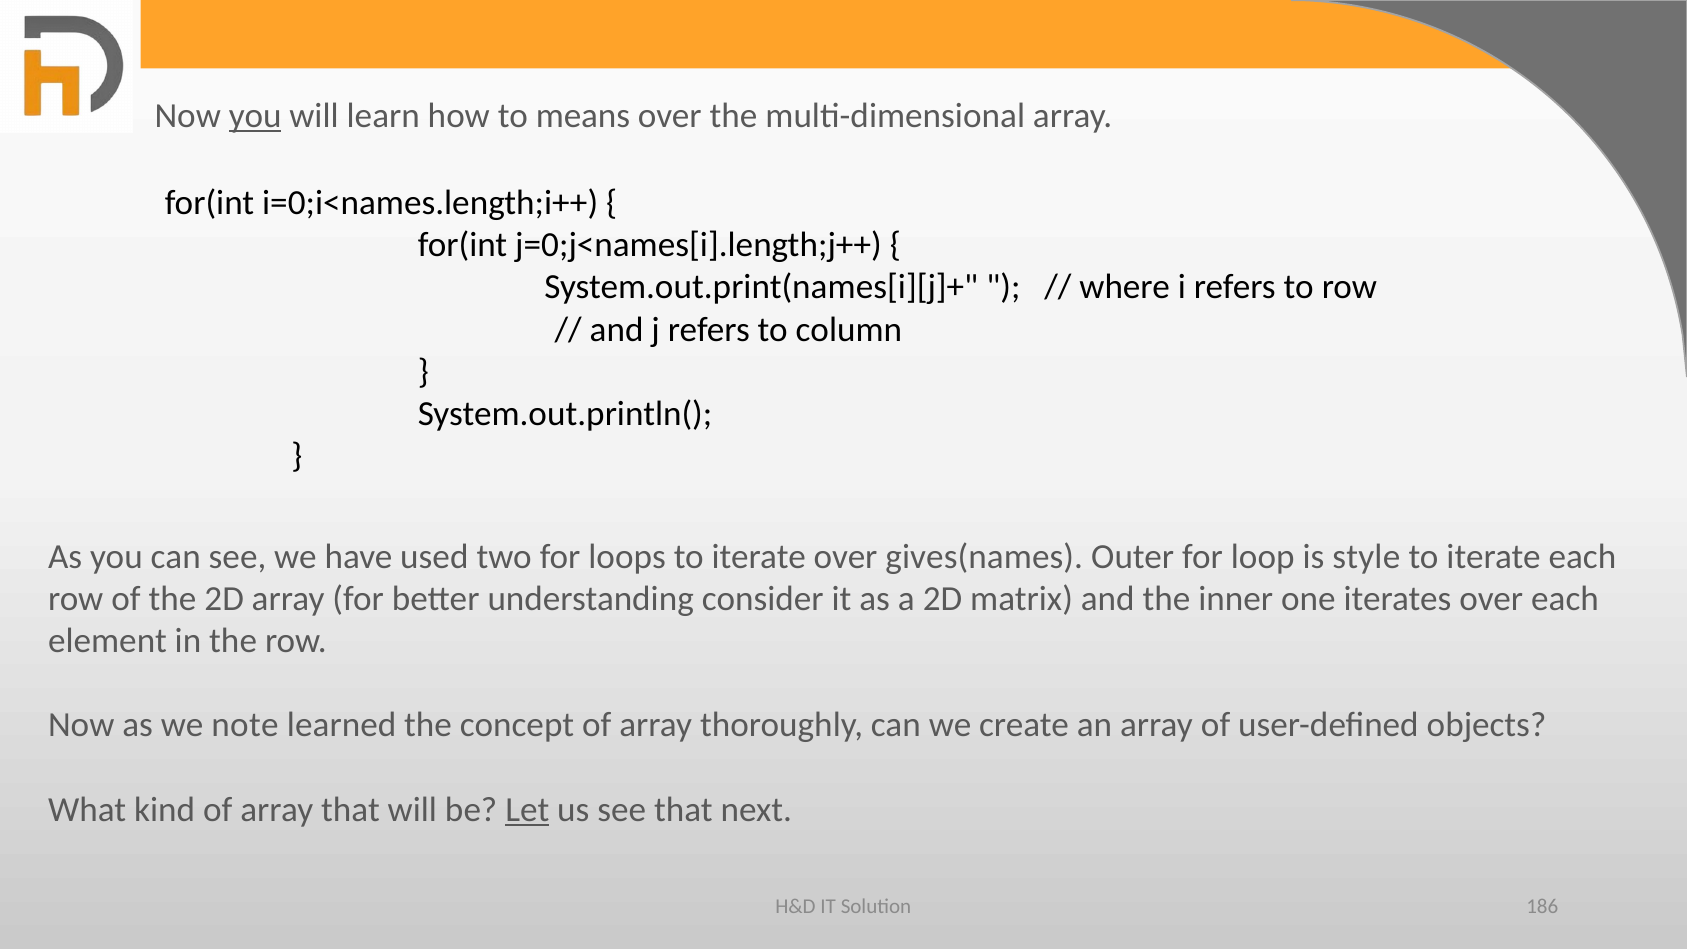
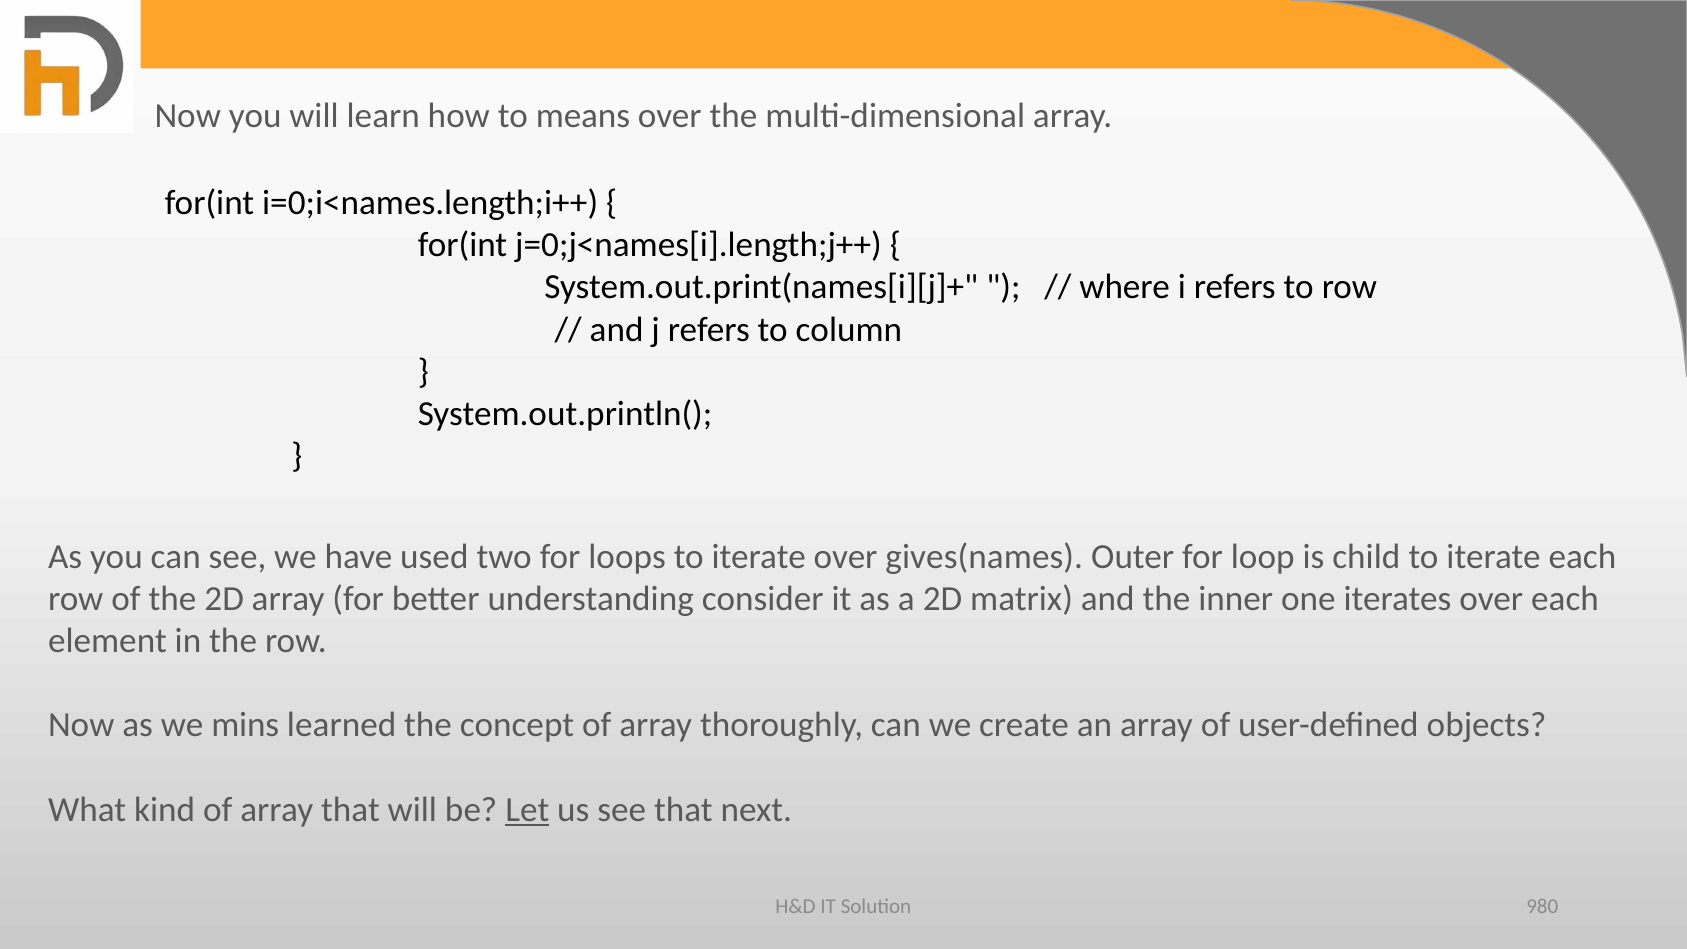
you at (255, 116) underline: present -> none
style: style -> child
note: note -> mins
186: 186 -> 980
